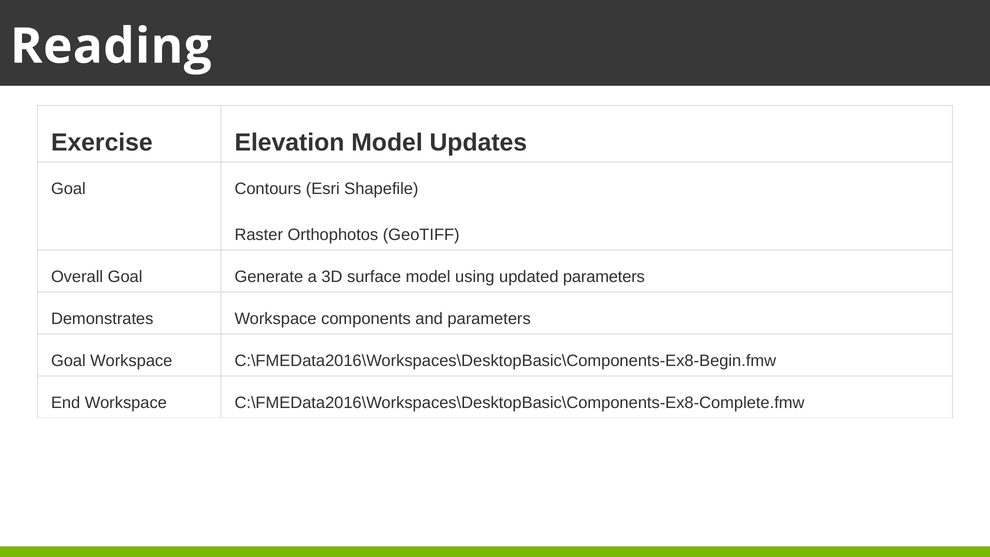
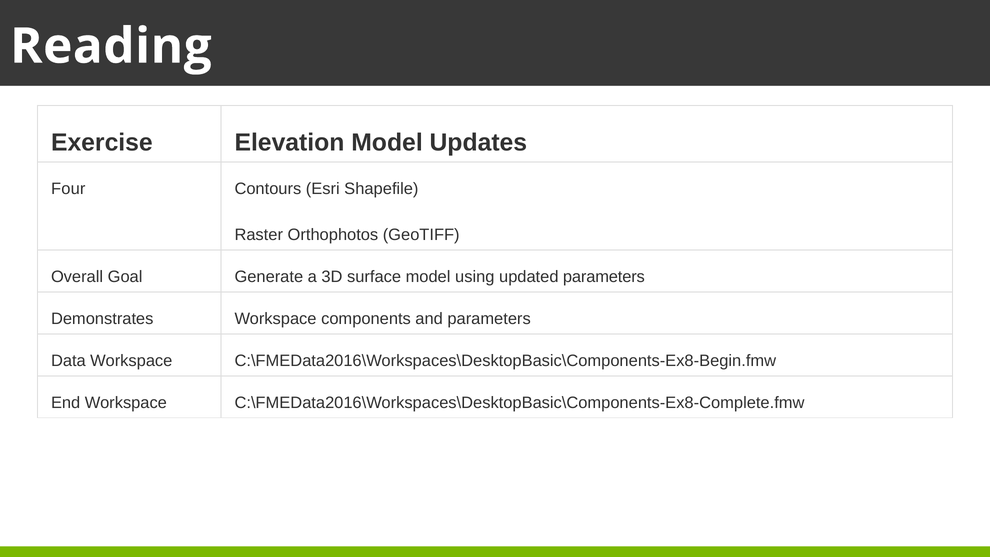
Goal at (68, 189): Goal -> Four
Goal at (68, 361): Goal -> Data
